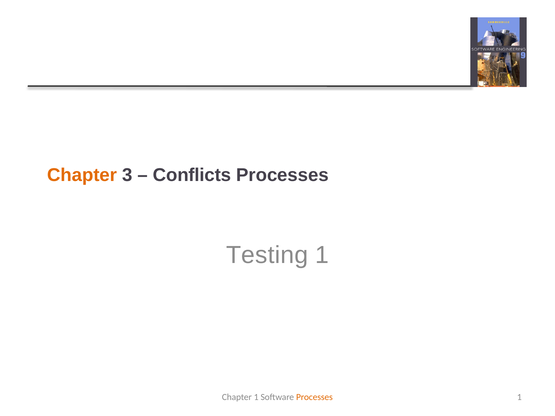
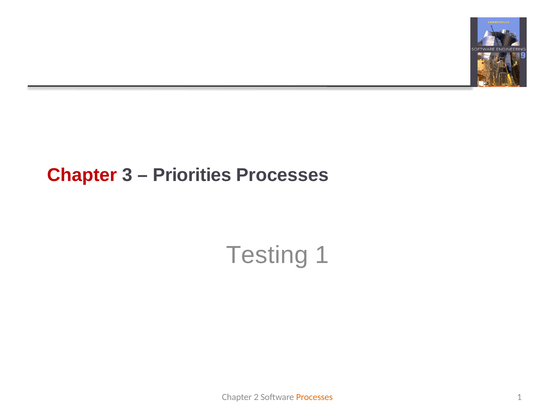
Chapter at (82, 175) colour: orange -> red
Conflicts: Conflicts -> Priorities
Chapter 1: 1 -> 2
